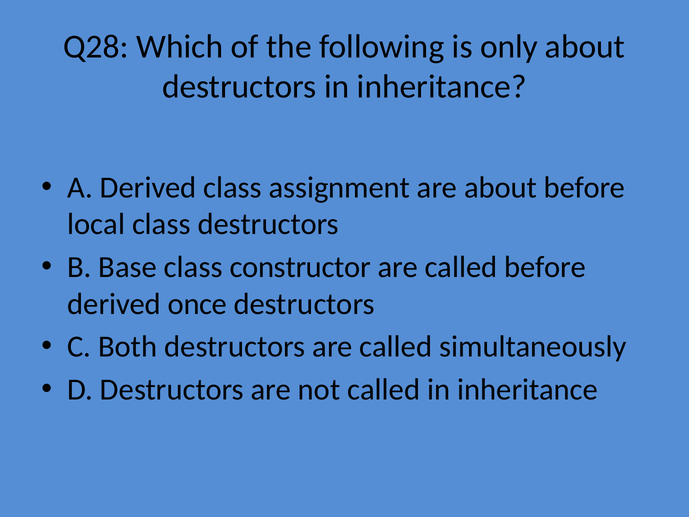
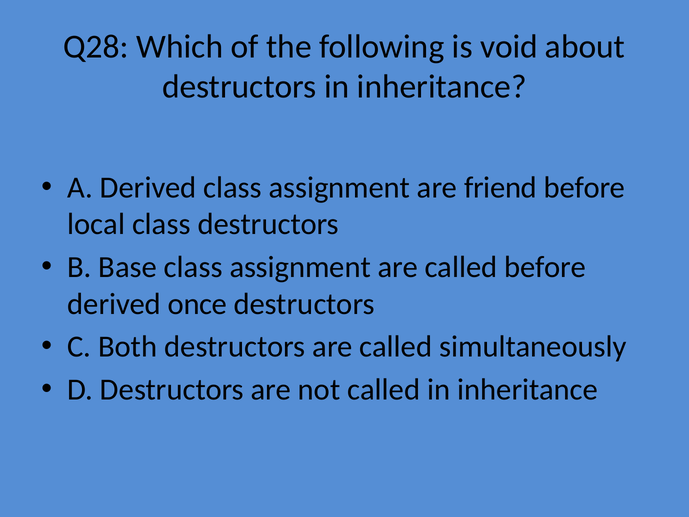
only: only -> void
are about: about -> friend
Base class constructor: constructor -> assignment
